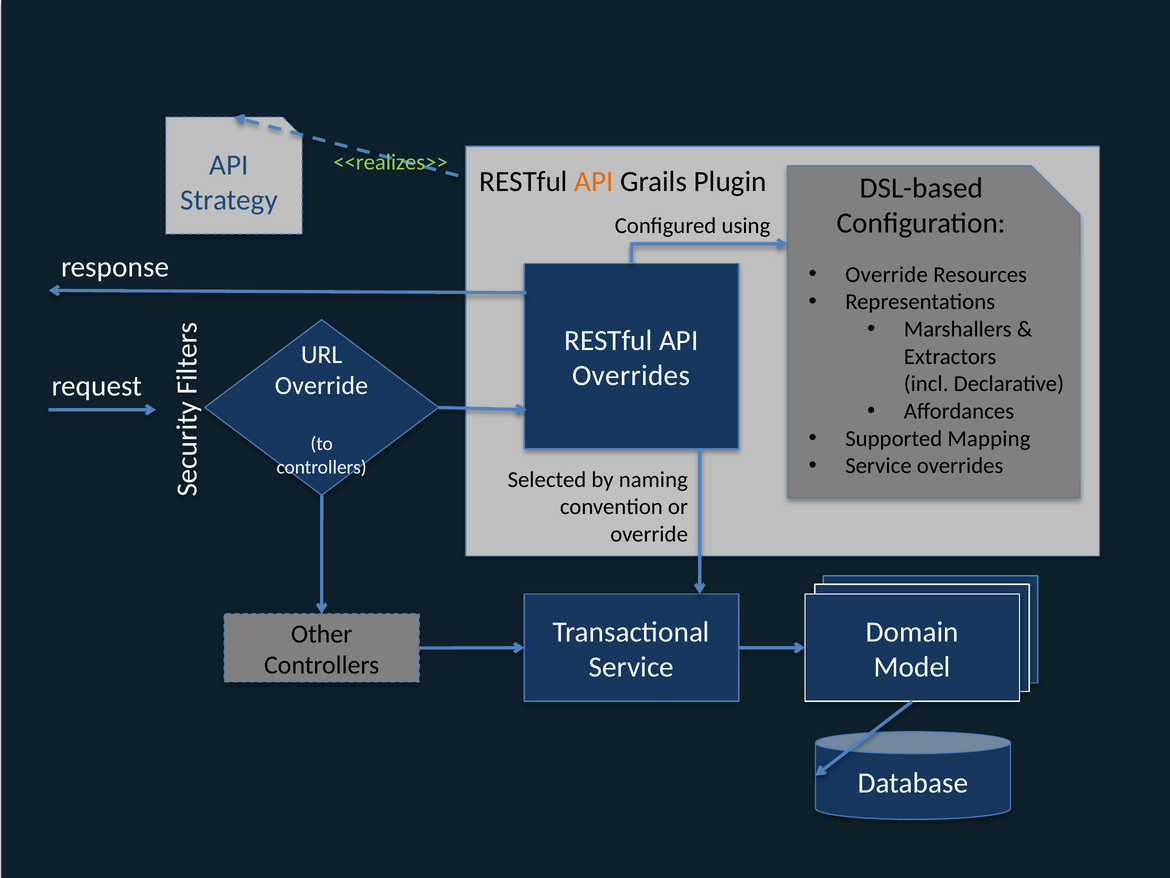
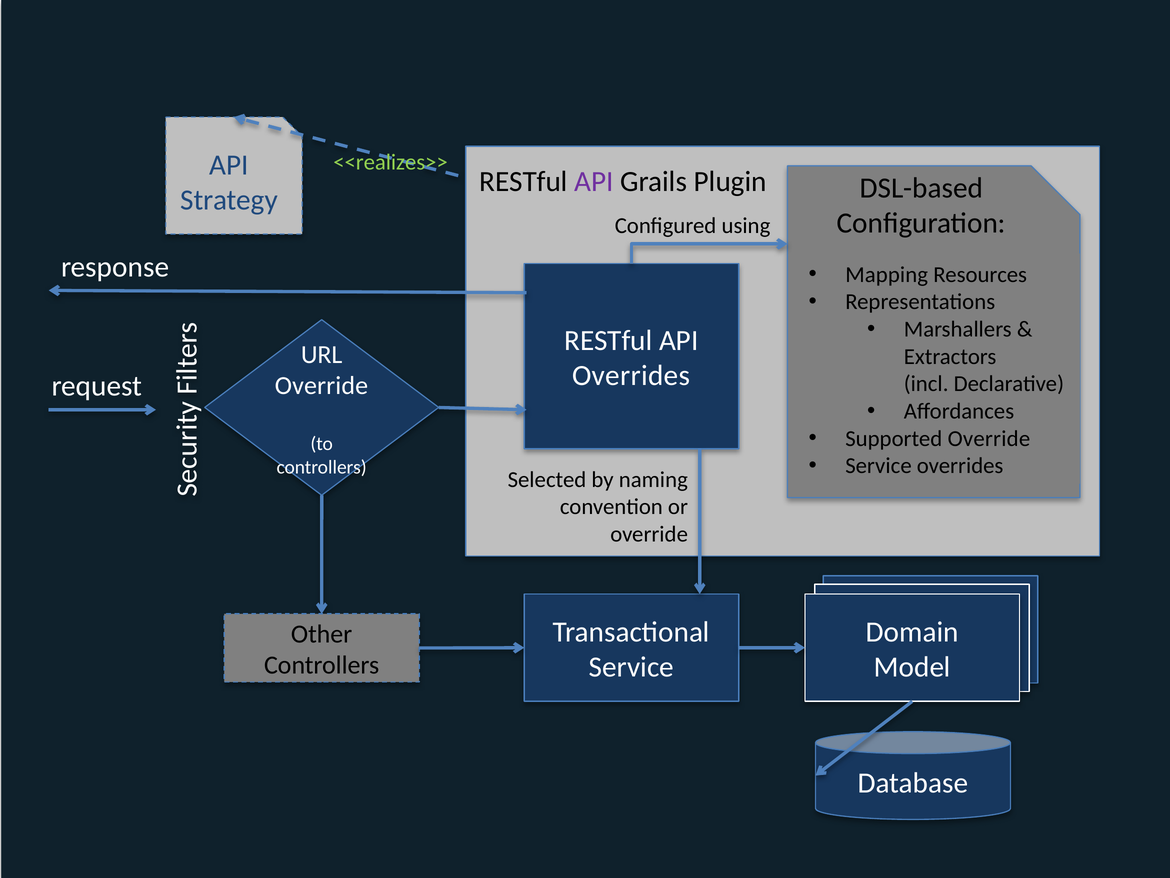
API at (594, 181) colour: orange -> purple
Override at (887, 274): Override -> Mapping
Supported Mapping: Mapping -> Override
